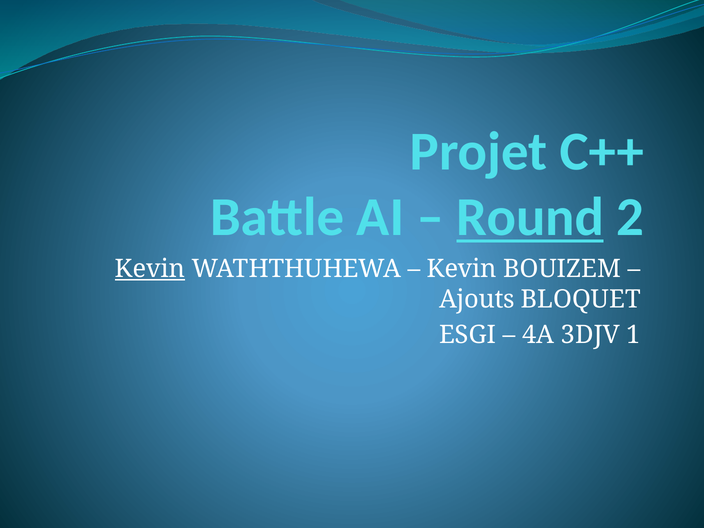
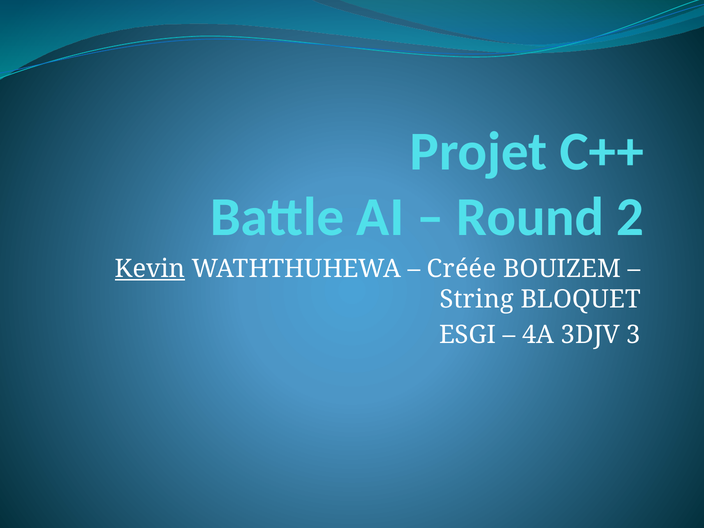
Round underline: present -> none
Kevin at (462, 269): Kevin -> Créée
Ajouts: Ajouts -> String
1: 1 -> 3
